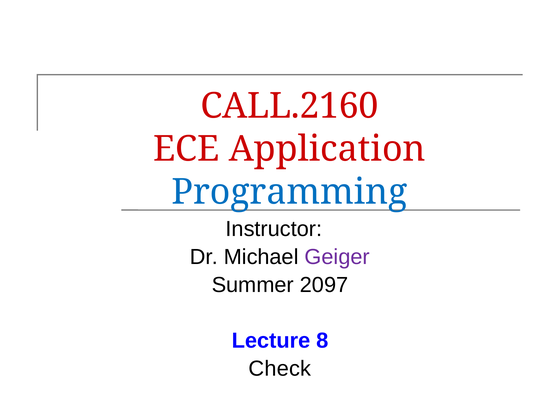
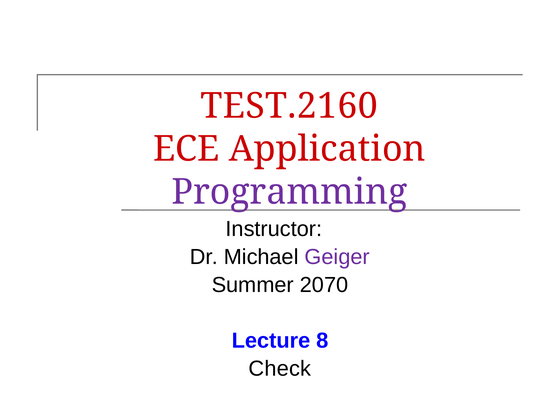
CALL.2160: CALL.2160 -> TEST.2160
Programming colour: blue -> purple
2097: 2097 -> 2070
